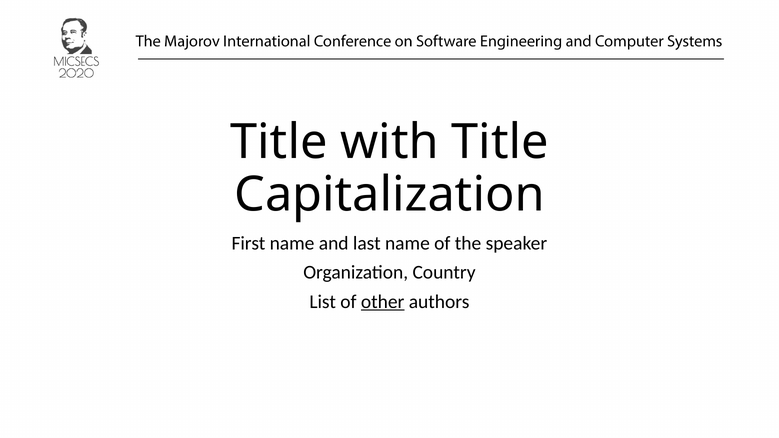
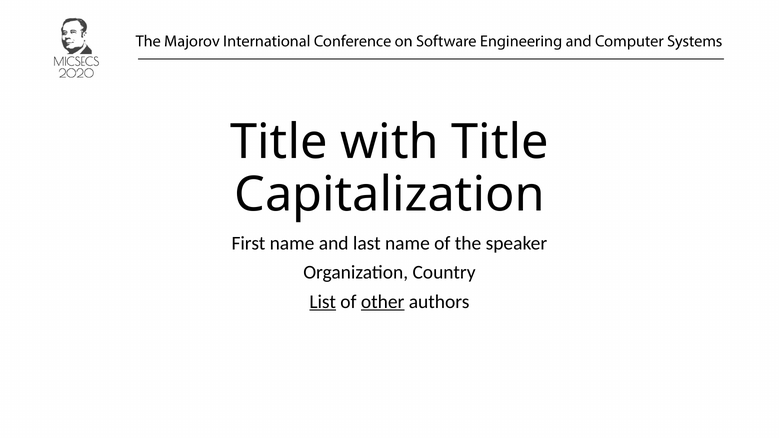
List underline: none -> present
